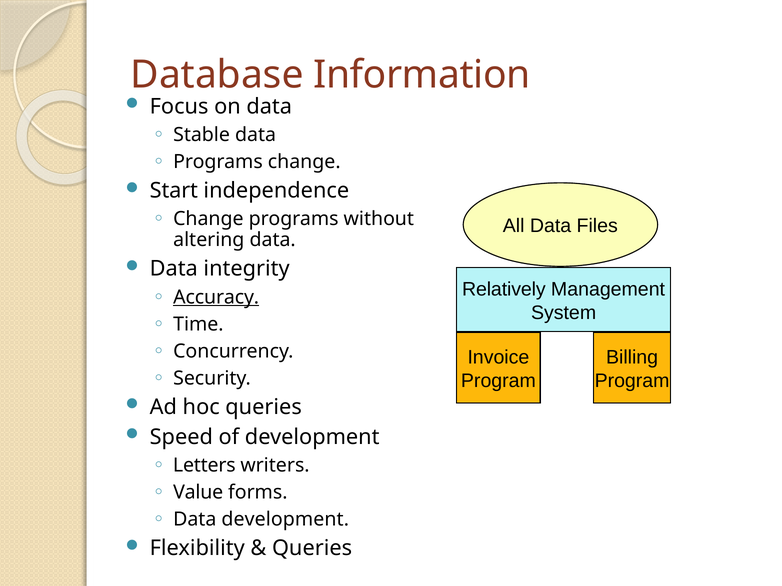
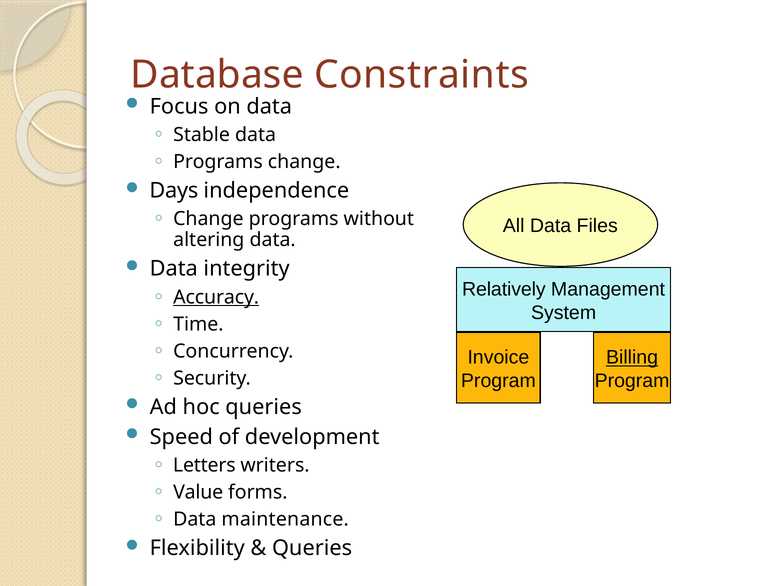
Information: Information -> Constraints
Start: Start -> Days
Billing underline: none -> present
Data development: development -> maintenance
